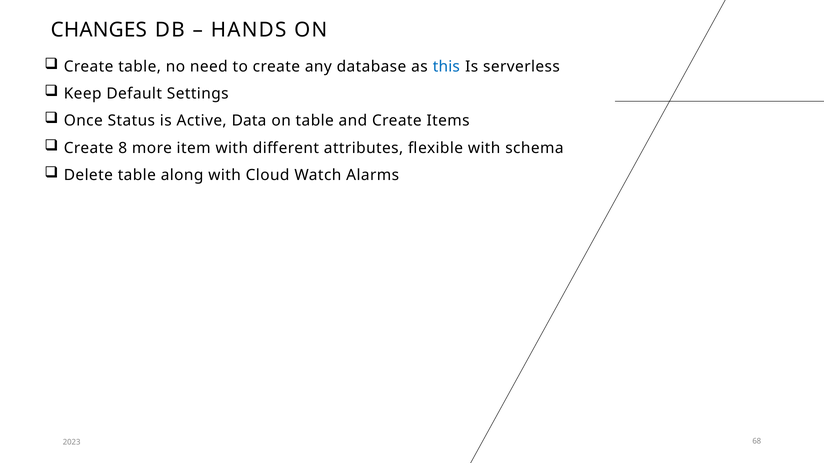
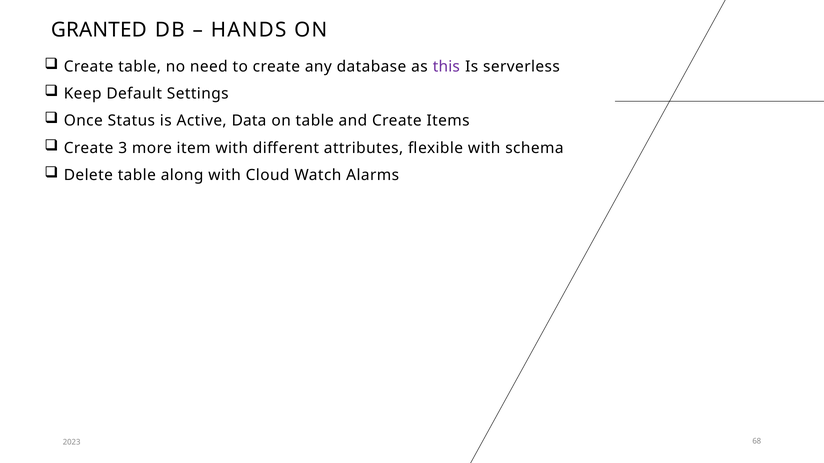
CHANGES: CHANGES -> GRANTED
this colour: blue -> purple
8: 8 -> 3
